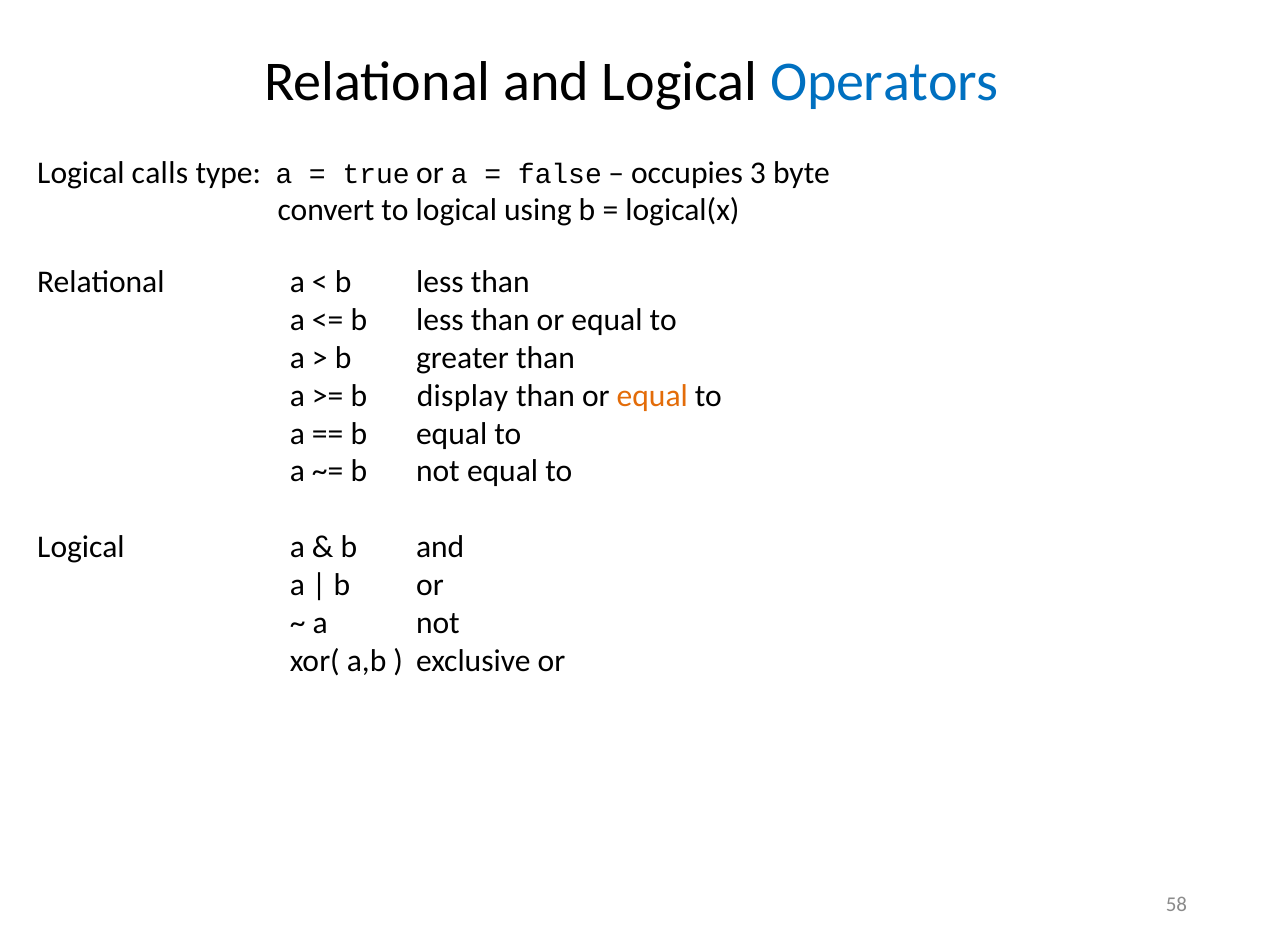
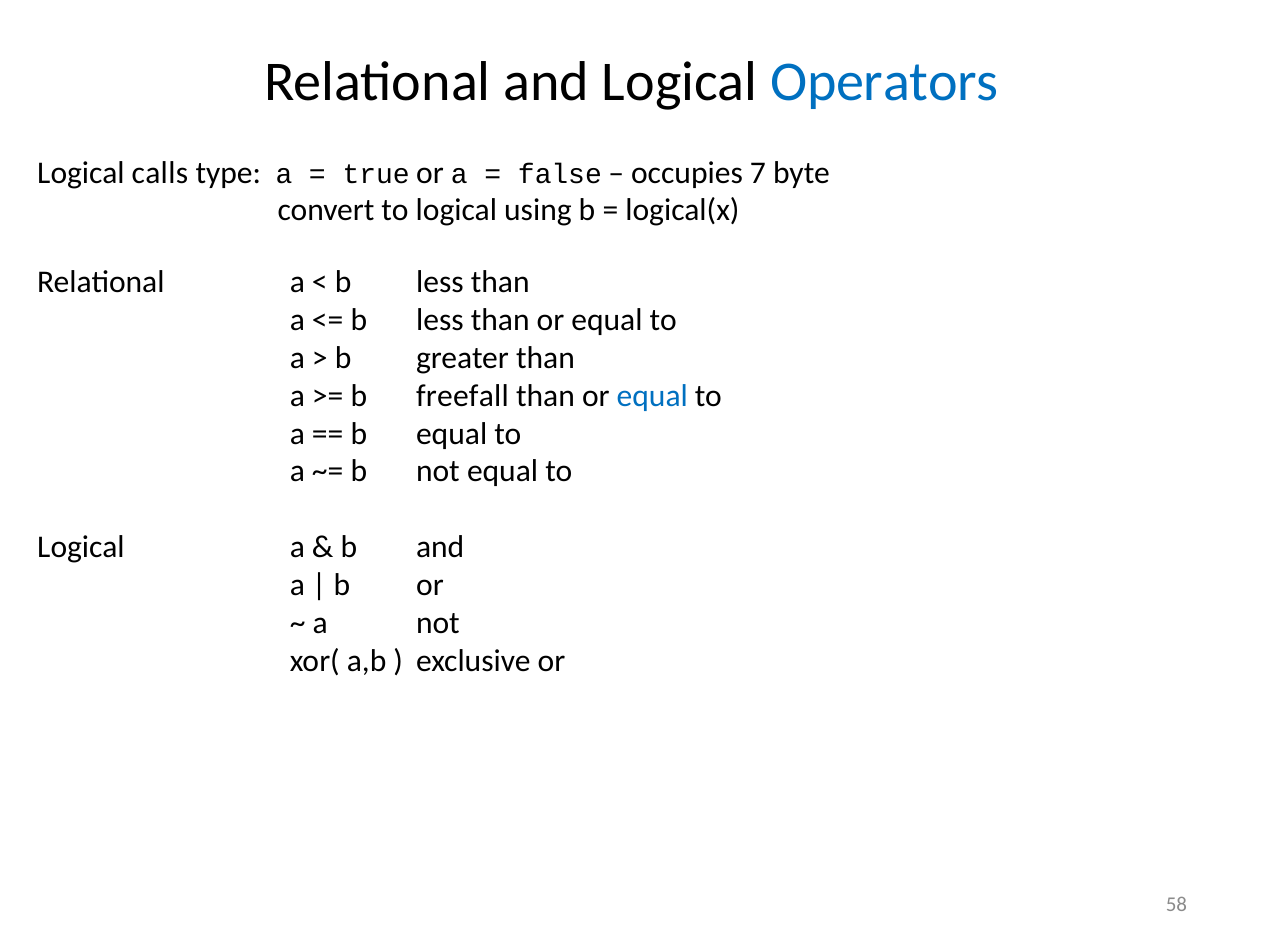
3: 3 -> 7
display: display -> freefall
equal at (652, 396) colour: orange -> blue
